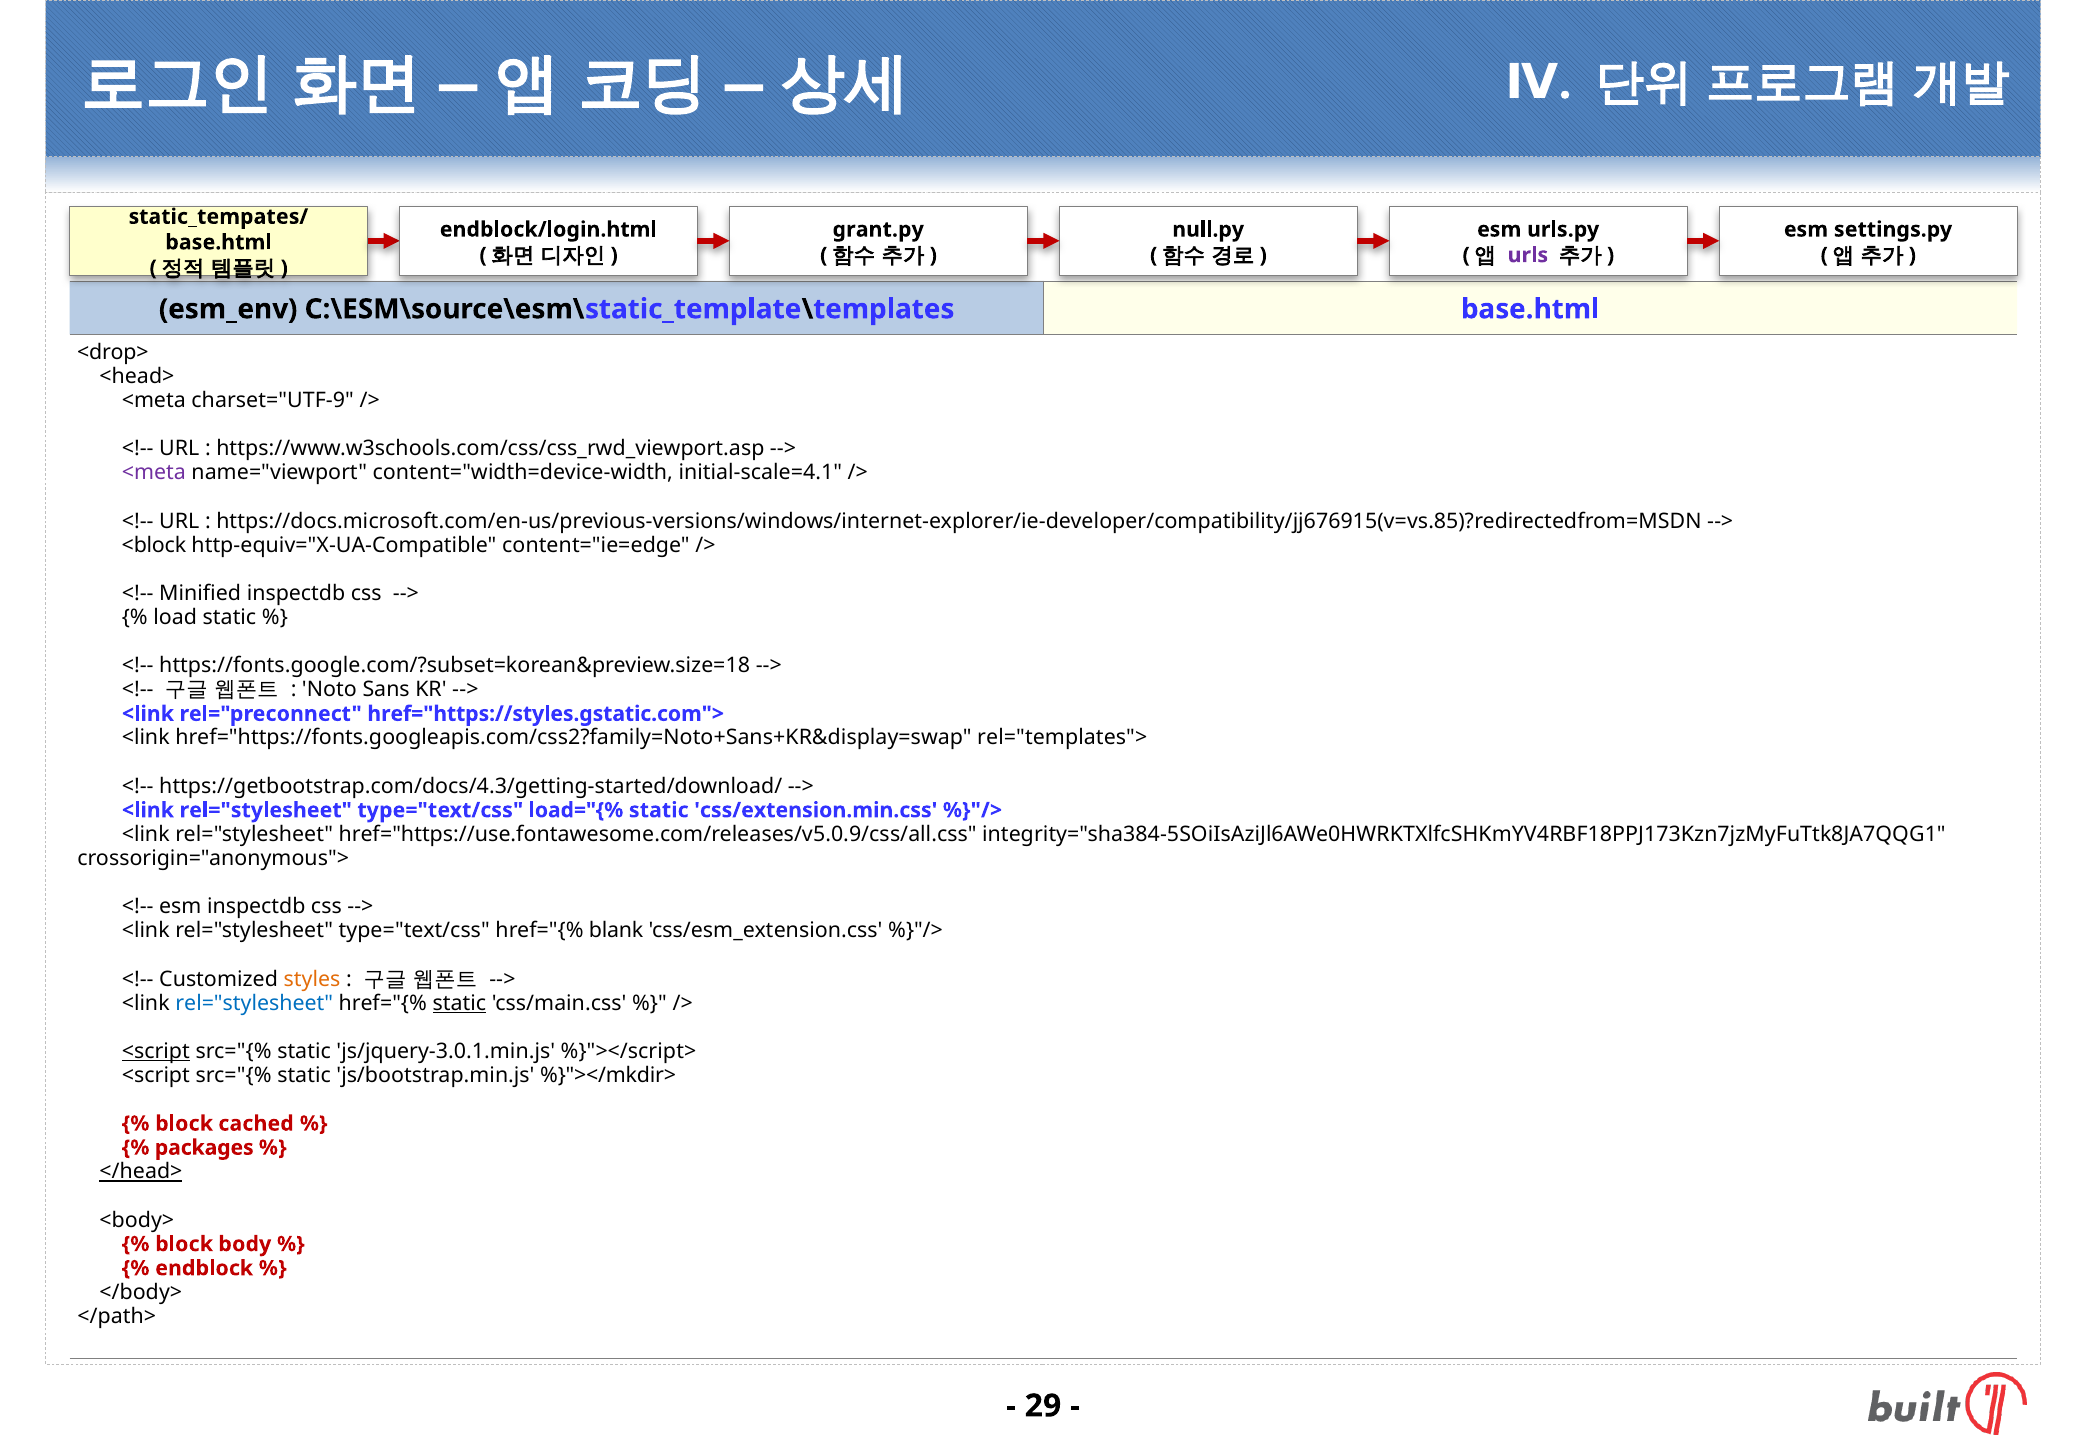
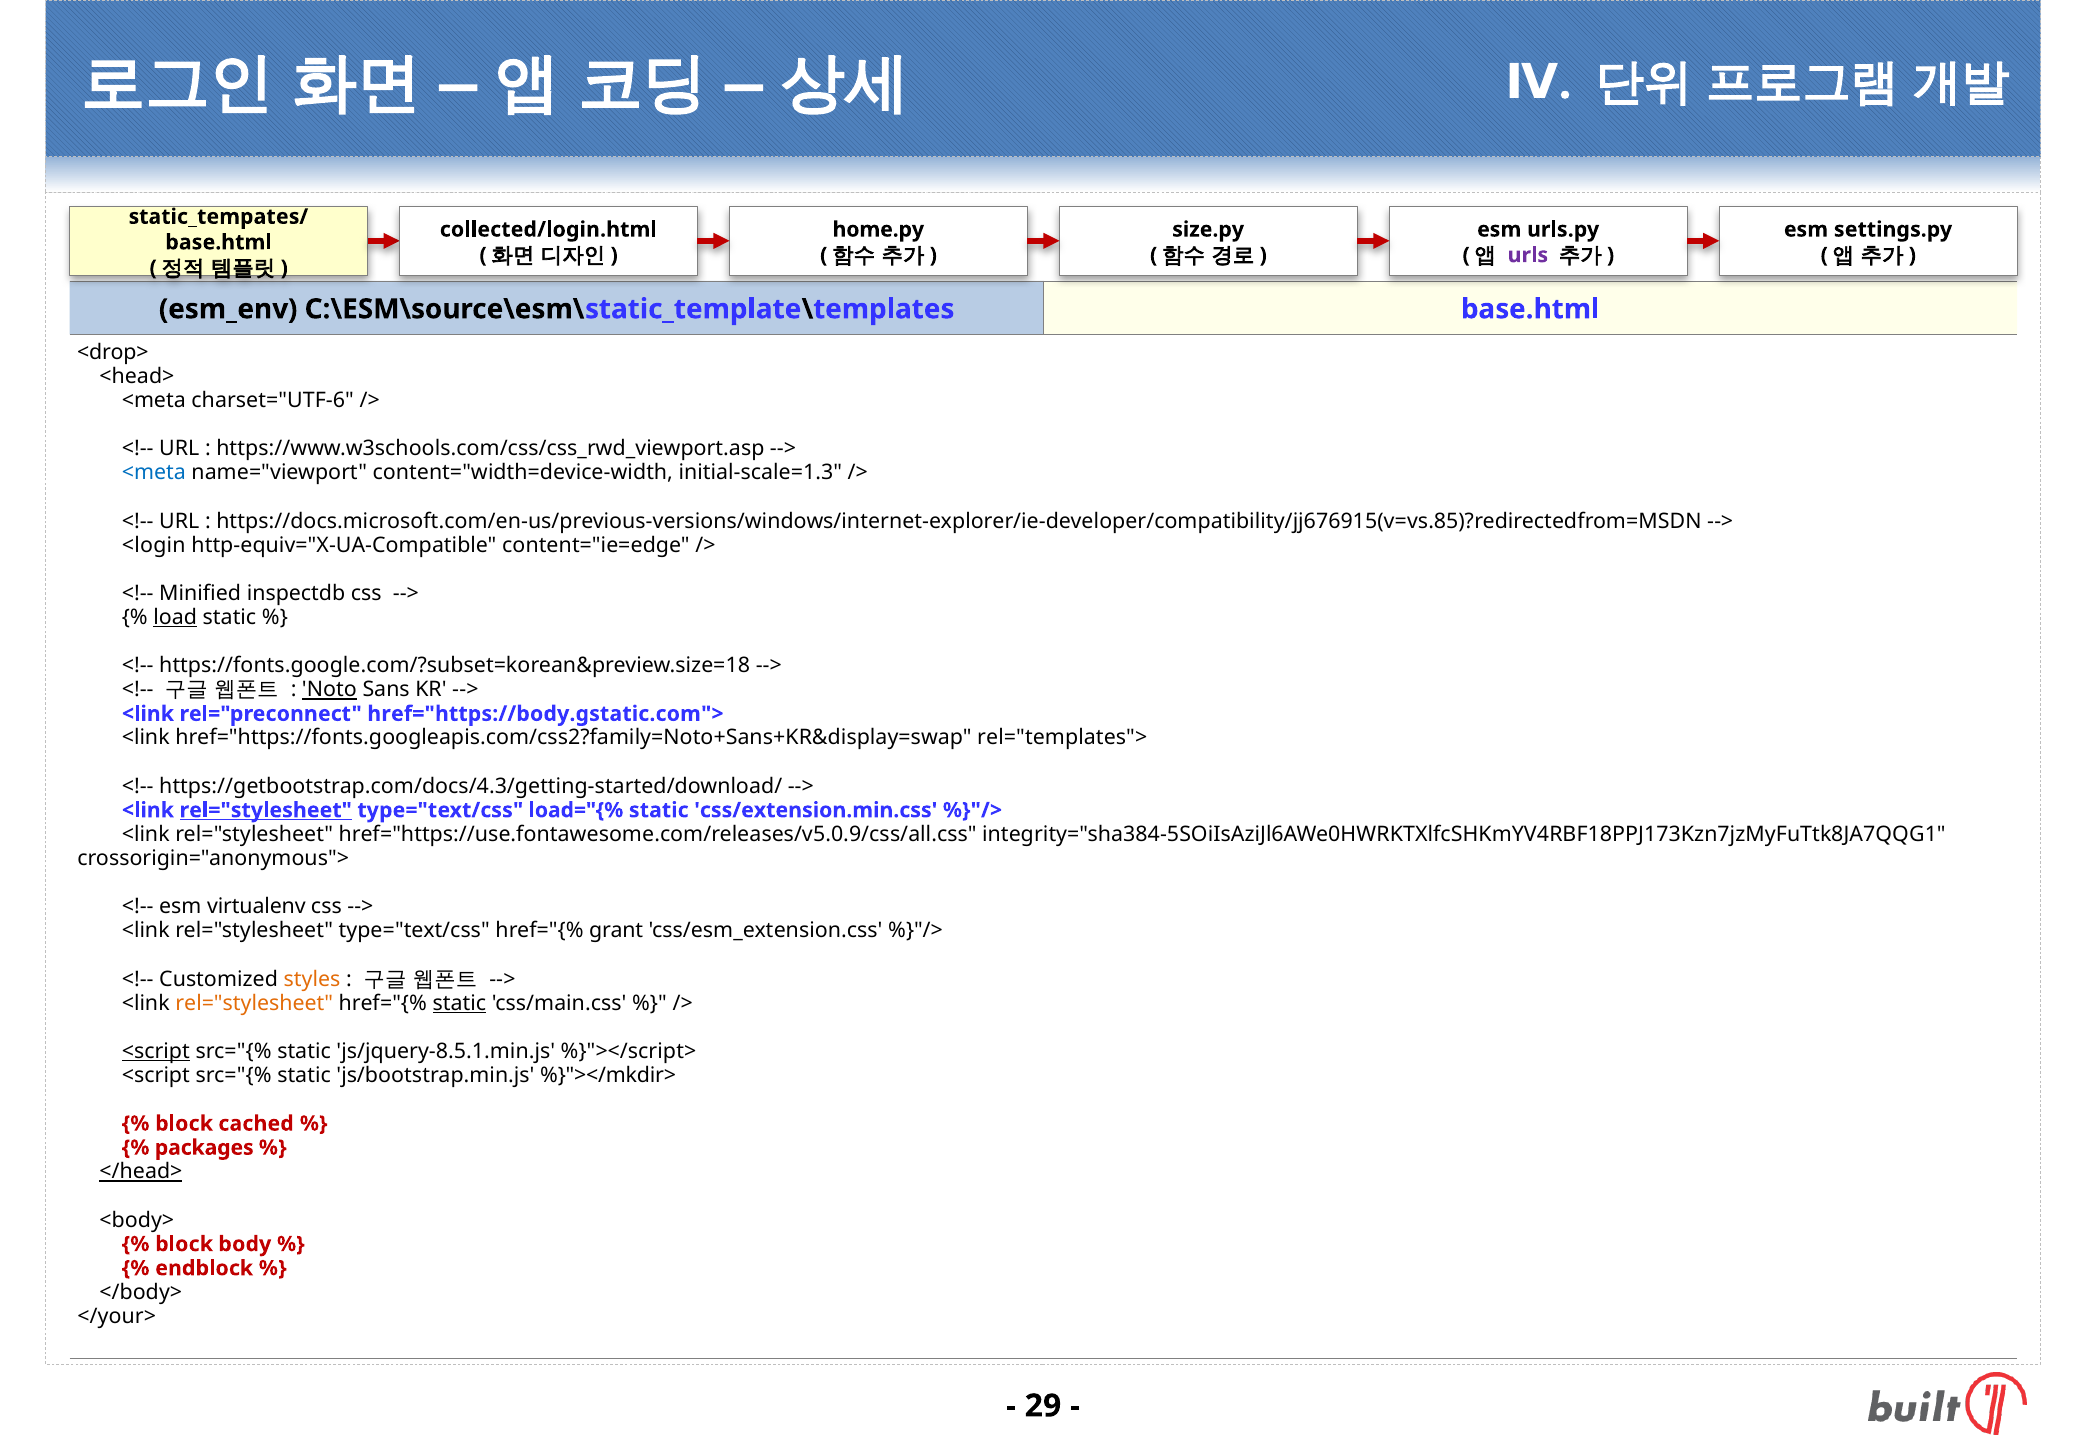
endblock/login.html: endblock/login.html -> collected/login.html
grant.py: grant.py -> home.py
null.py: null.py -> size.py
charset="UTF-9: charset="UTF-9 -> charset="UTF-6
<meta at (154, 473) colour: purple -> blue
initial-scale=4.1: initial-scale=4.1 -> initial-scale=1.3
<block: <block -> <login
load underline: none -> present
Noto underline: none -> present
href="https://styles.gstatic.com">: href="https://styles.gstatic.com"> -> href="https://body.gstatic.com">
rel="stylesheet at (266, 810) underline: none -> present
esm inspectdb: inspectdb -> virtualenv
blank: blank -> grant
rel="stylesheet at (254, 1003) colour: blue -> orange
js/jquery-3.0.1.min.js: js/jquery-3.0.1.min.js -> js/jquery-8.5.1.min.js
</path>: </path> -> </your>
